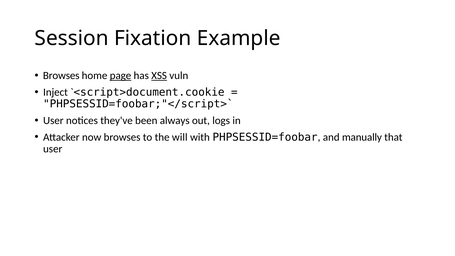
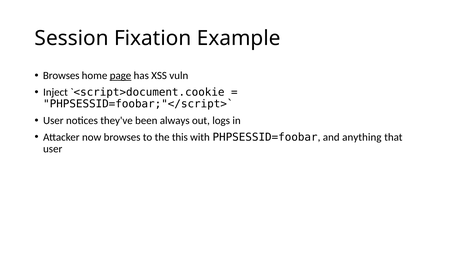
XSS underline: present -> none
will: will -> this
manually: manually -> anything
